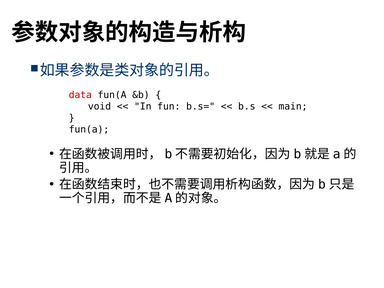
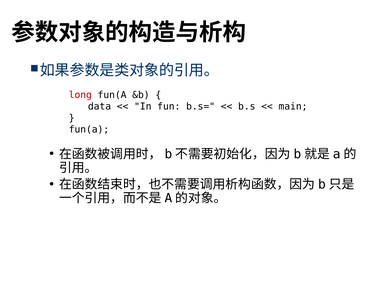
data: data -> long
void: void -> data
